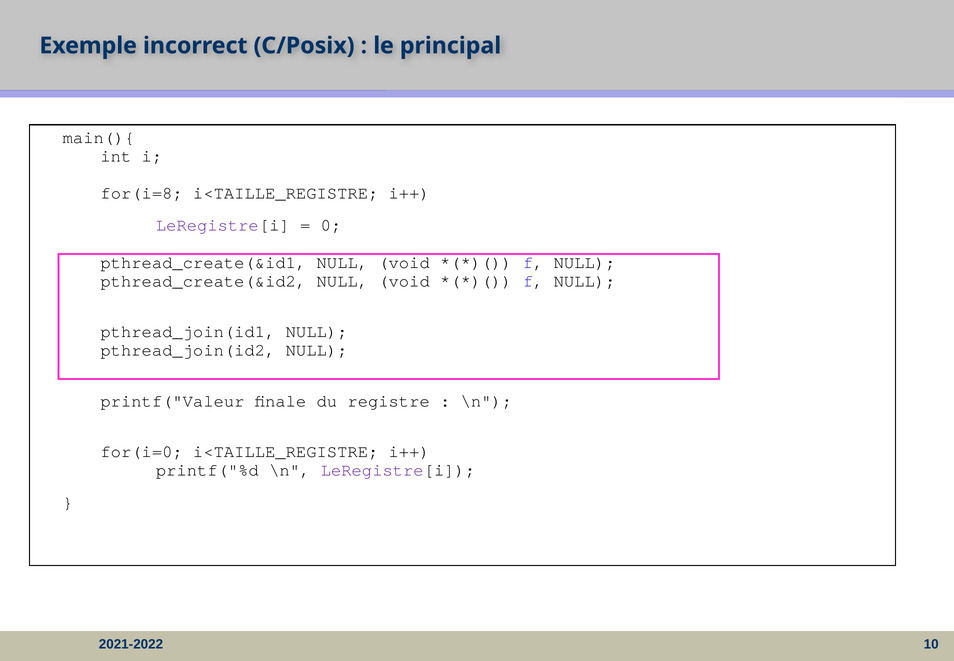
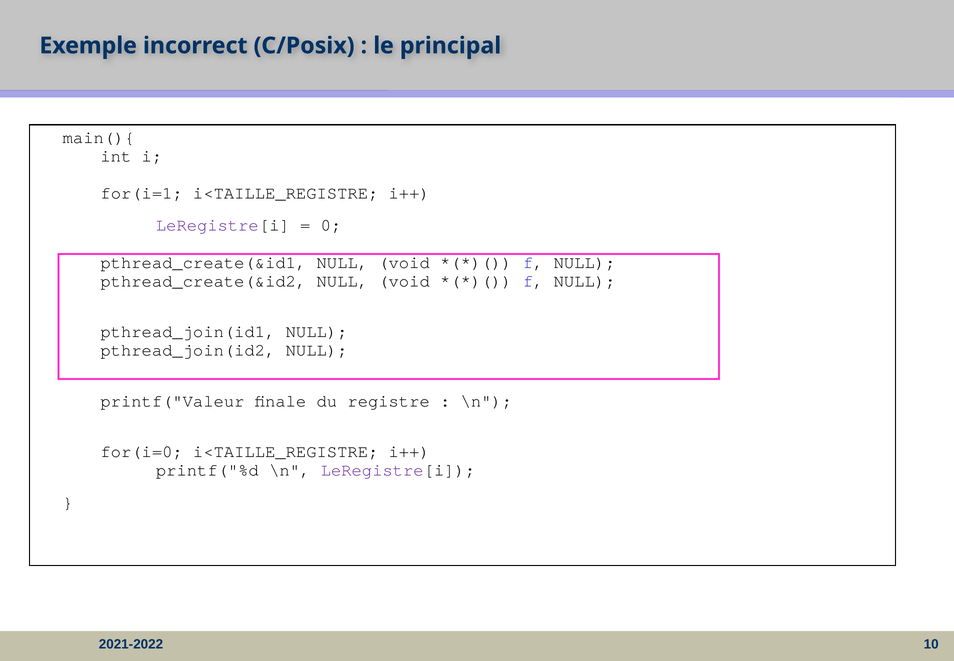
for(i=8: for(i=8 -> for(i=1
